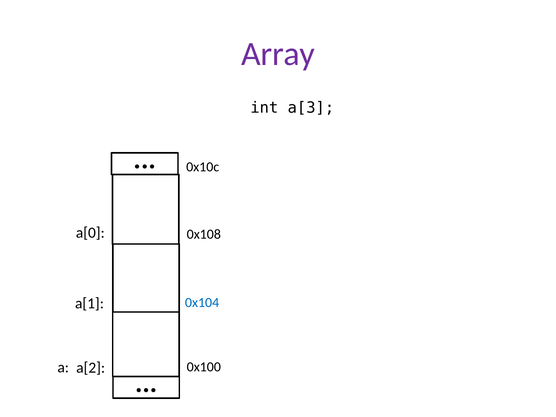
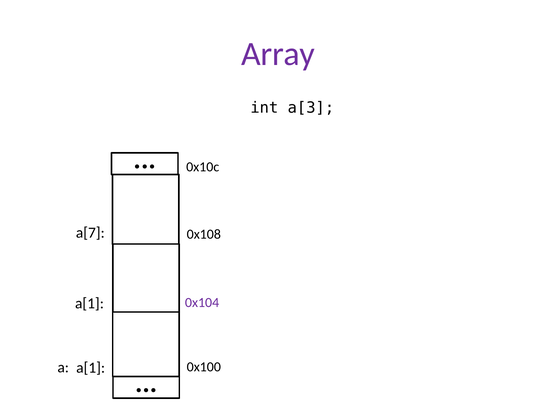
a[0: a[0 -> a[7
0x104 colour: blue -> purple
a a[2: a[2 -> a[1
